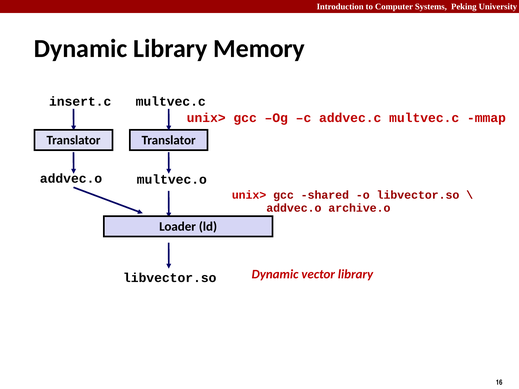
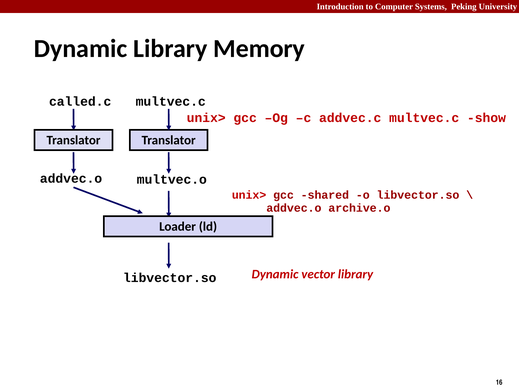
insert.c: insert.c -> called.c
mmap: mmap -> show
